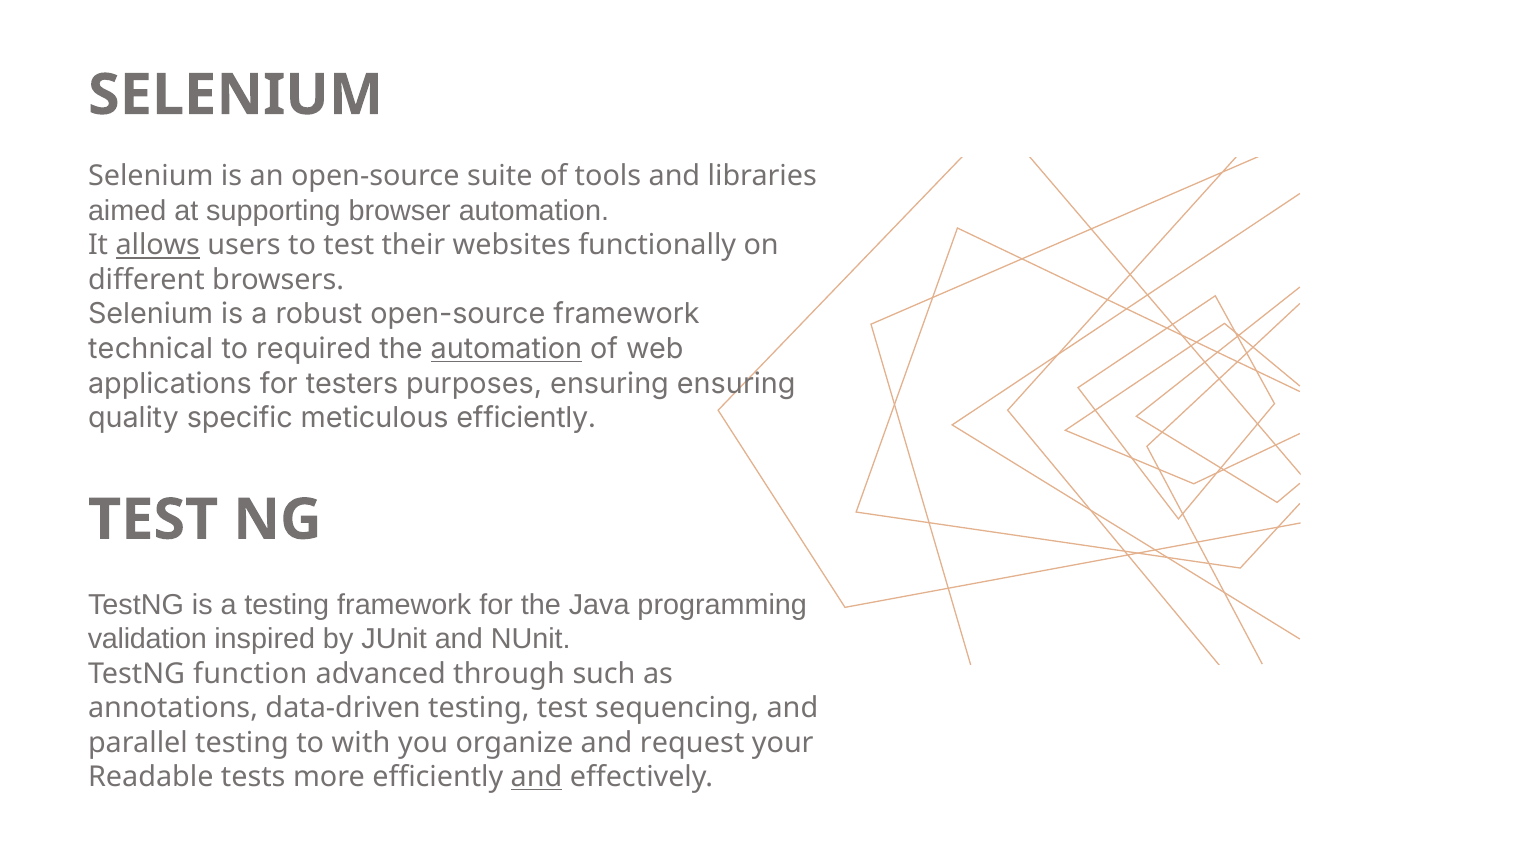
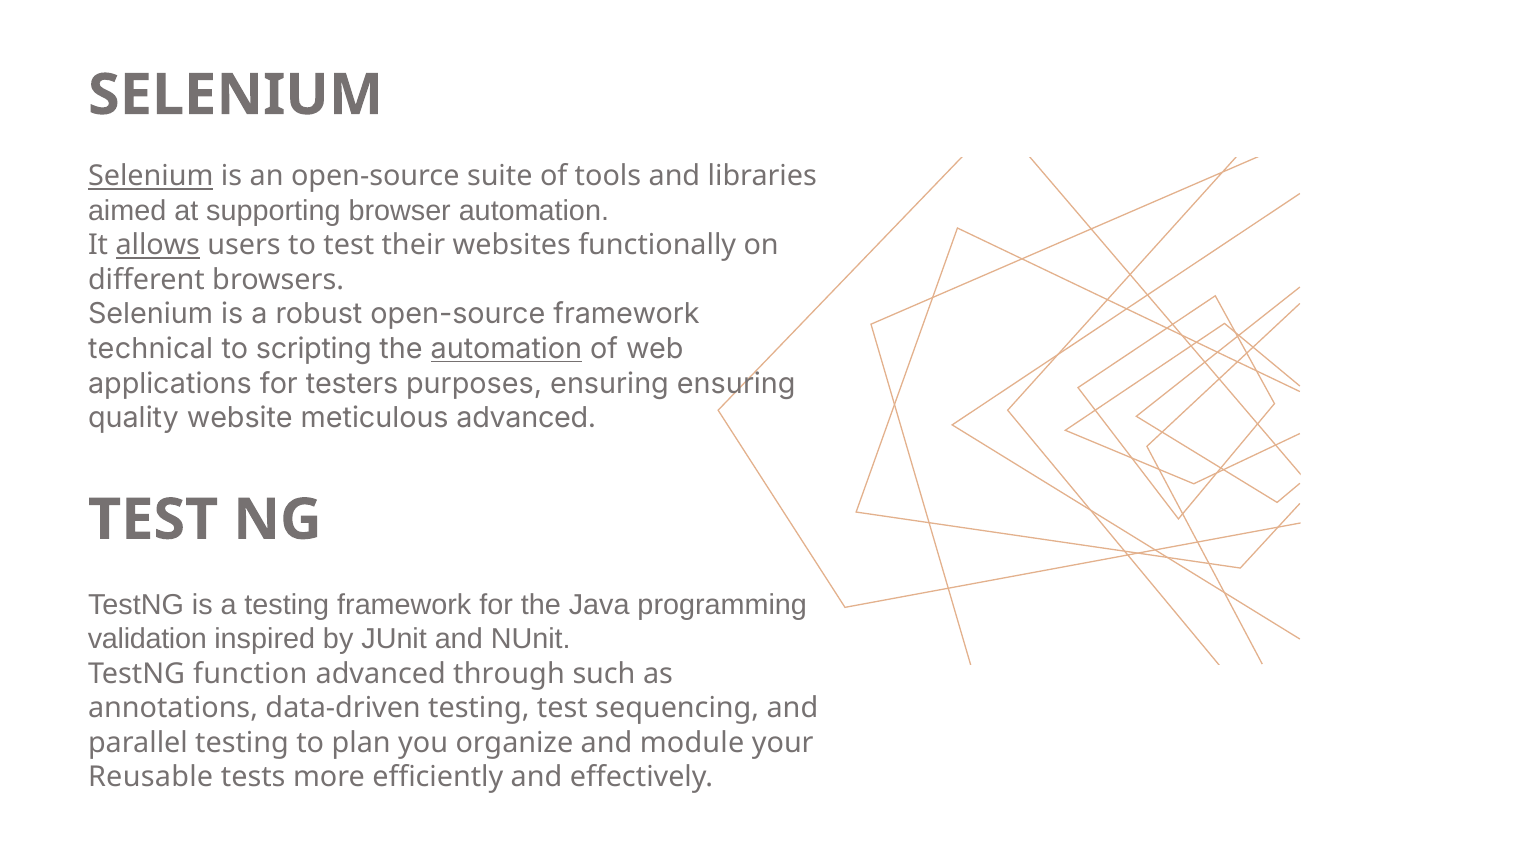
Selenium at (151, 177) underline: none -> present
required: required -> scripting
specific: specific -> website
meticulous efficiently: efficiently -> advanced
with: with -> plan
request: request -> module
Readable: Readable -> Reusable
and at (537, 778) underline: present -> none
